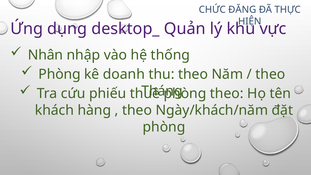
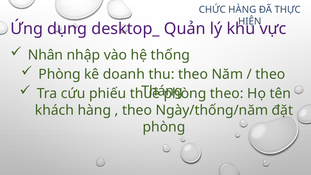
CHỨC ĐĂNG: ĐĂNG -> HÀNG
Ngày/khách/năm: Ngày/khách/năm -> Ngày/thống/năm
